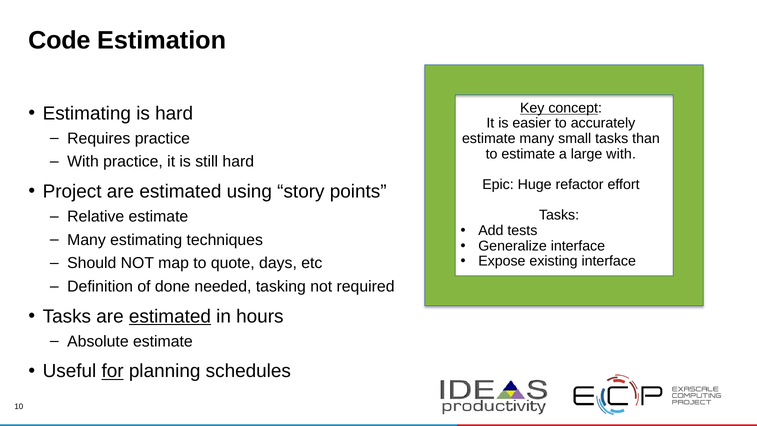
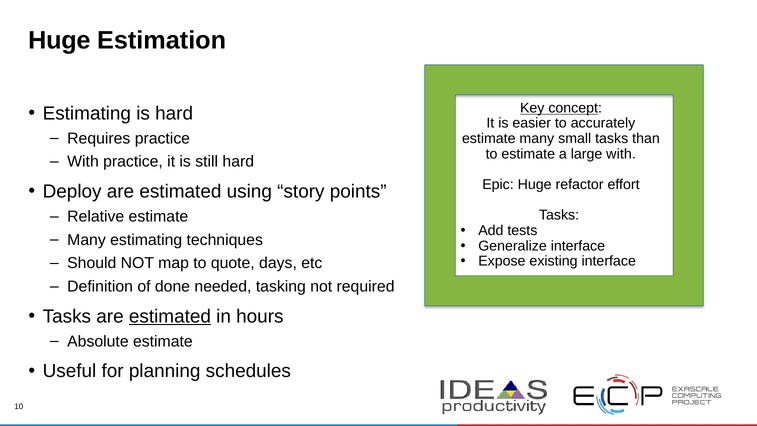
Code at (59, 41): Code -> Huge
Project: Project -> Deploy
for underline: present -> none
